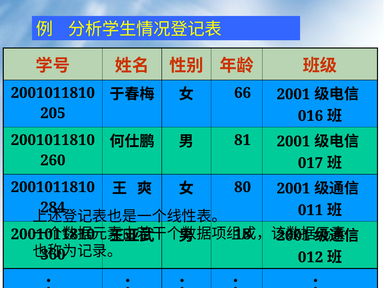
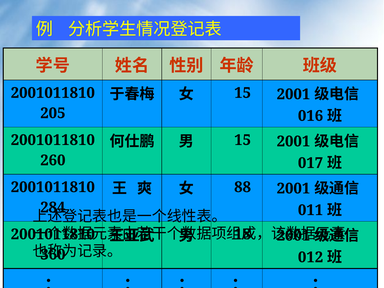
66 at (243, 93): 66 -> 15
81 at (243, 140): 81 -> 15
80: 80 -> 88
